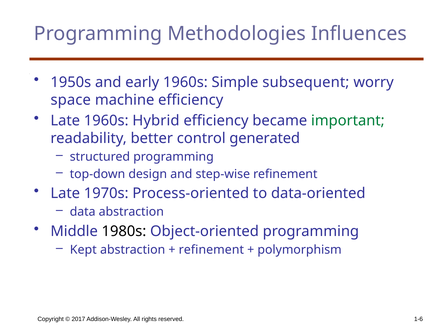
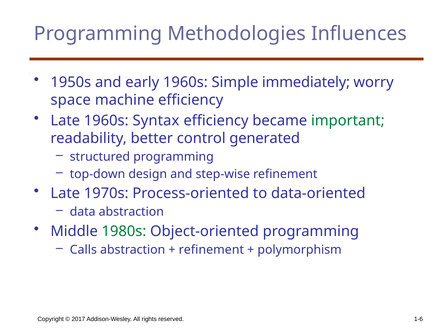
subsequent: subsequent -> immediately
Hybrid: Hybrid -> Syntax
1980s colour: black -> green
Kept: Kept -> Calls
